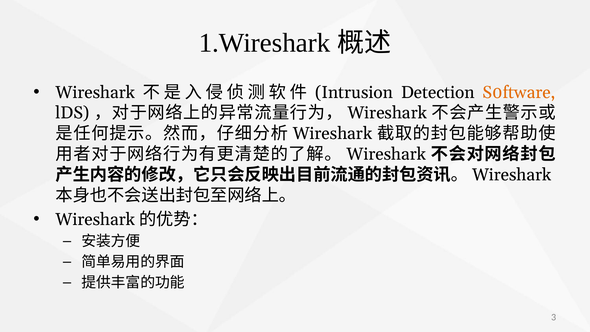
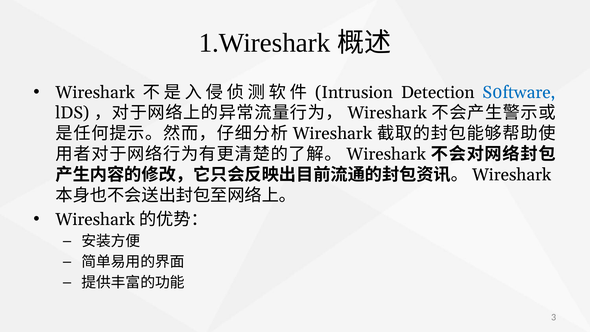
S0ftware colour: orange -> blue
